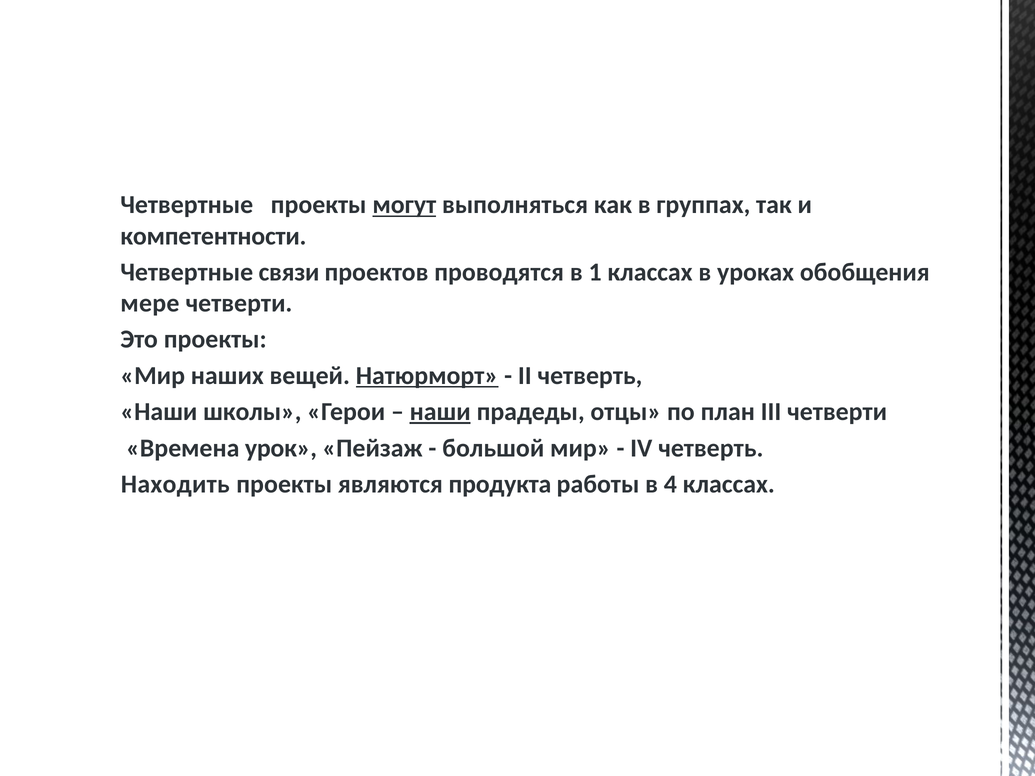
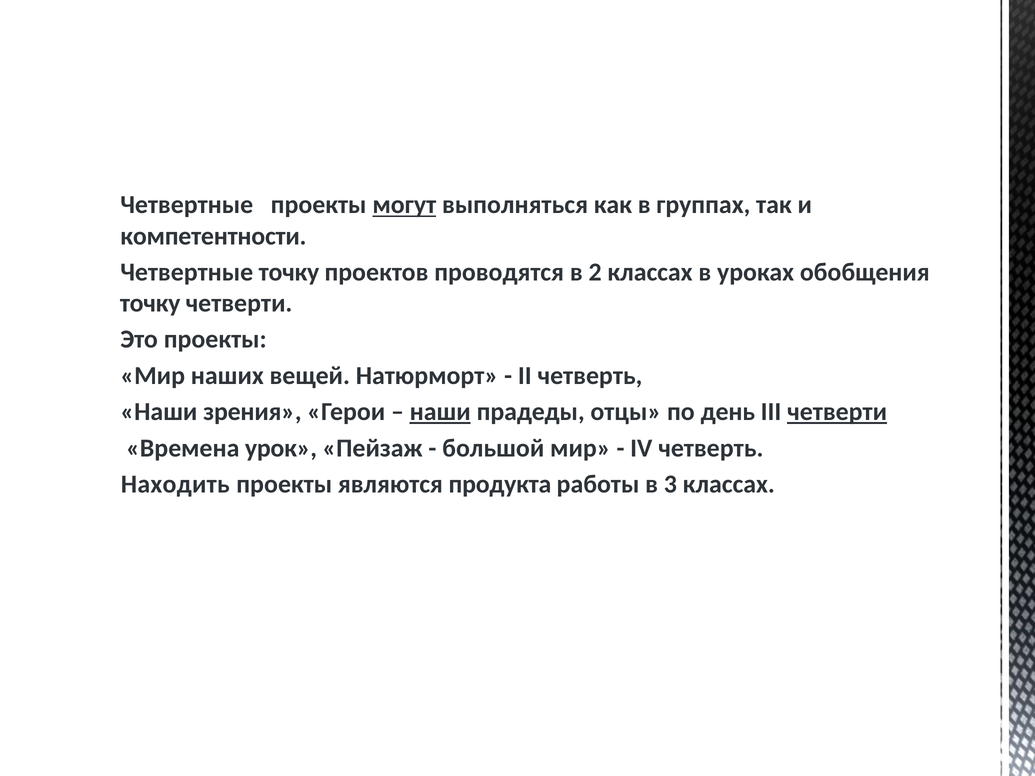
Четвертные связи: связи -> точку
1: 1 -> 2
мере at (150, 303): мере -> точку
Натюрморт underline: present -> none
школы: школы -> зрения
план: план -> день
четверти at (837, 412) underline: none -> present
4: 4 -> 3
